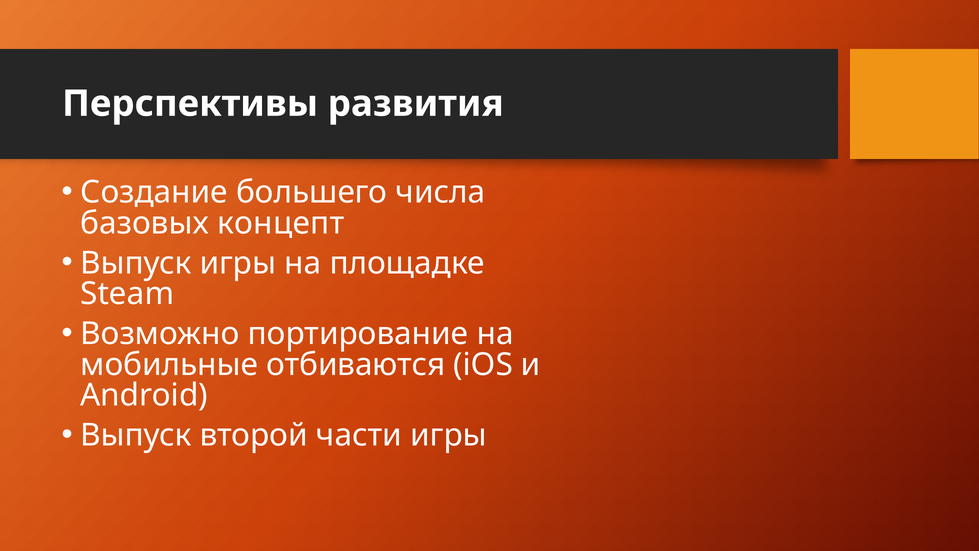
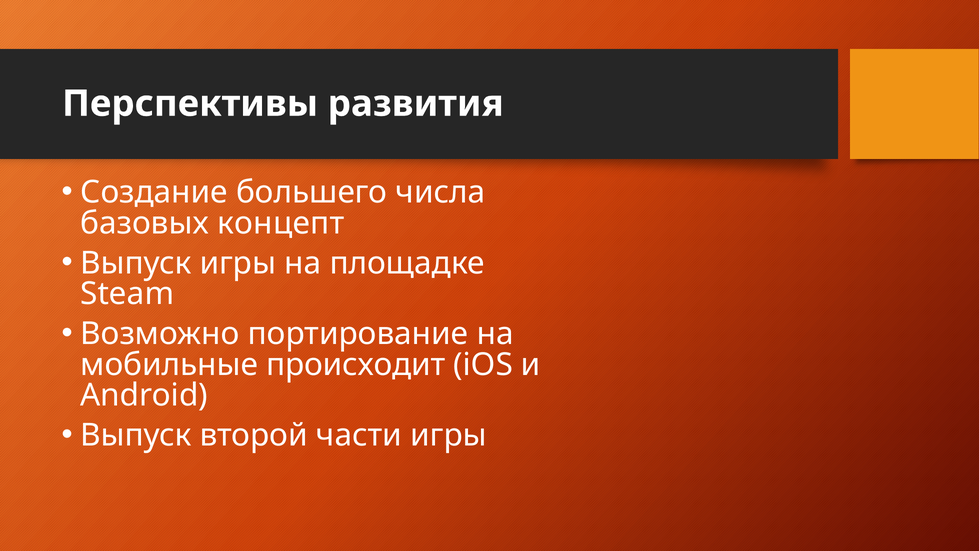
отбиваются: отбиваются -> происходит
